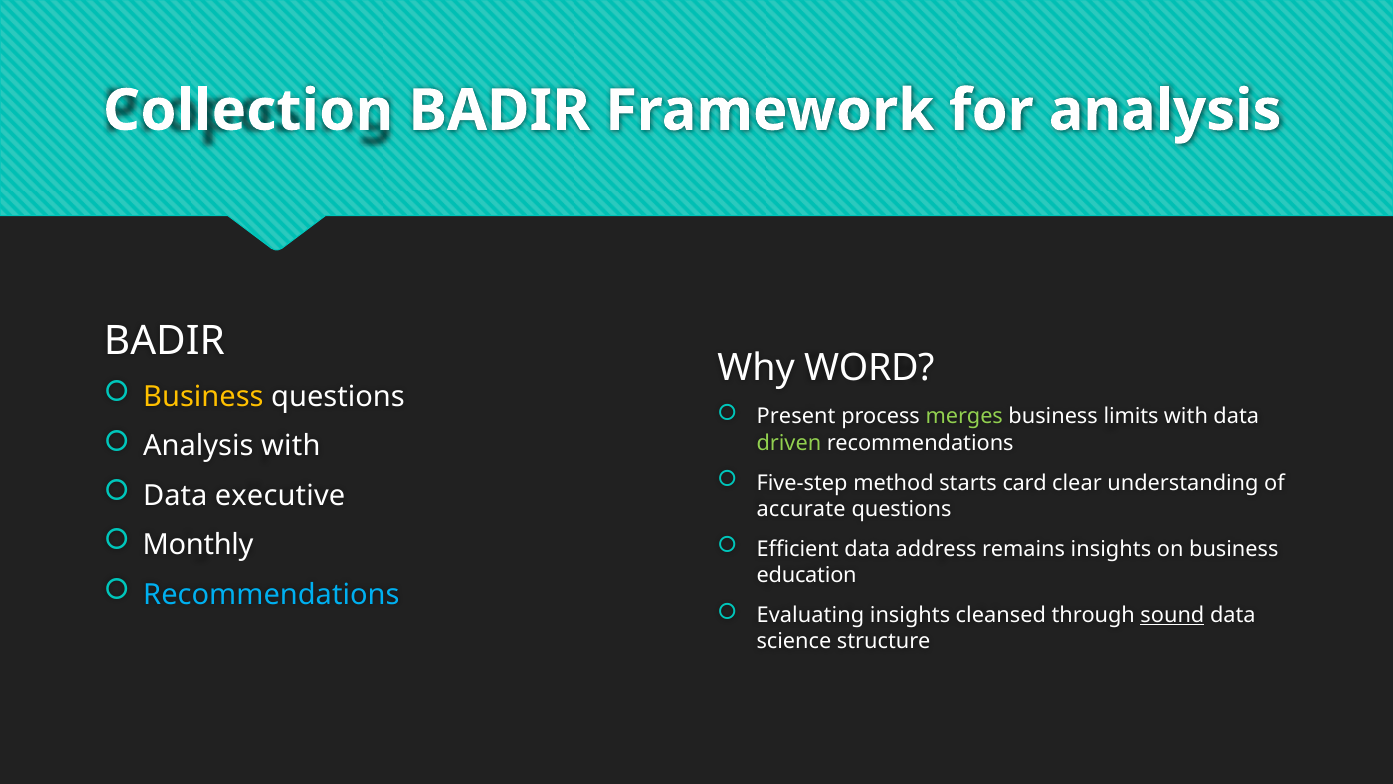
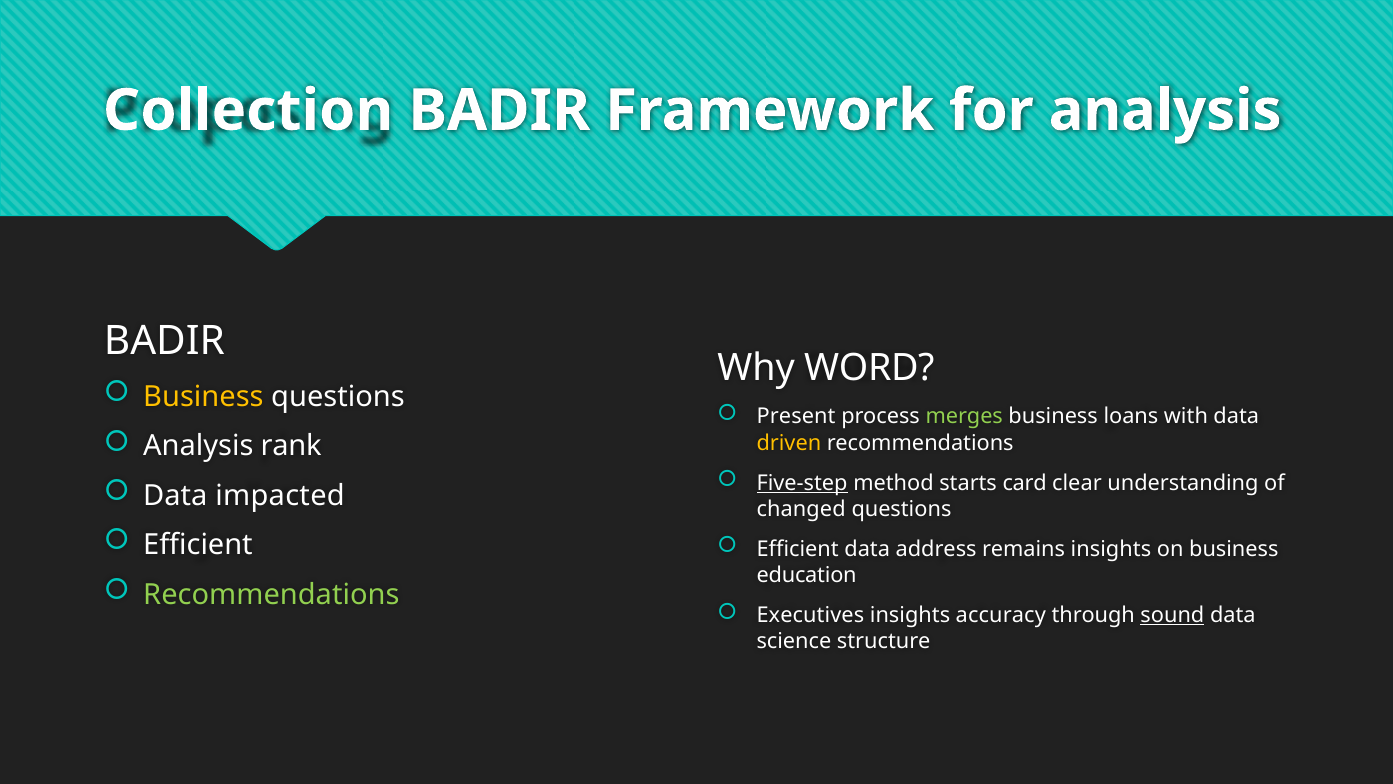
limits: limits -> loans
Analysis with: with -> rank
driven colour: light green -> yellow
Five-step underline: none -> present
executive: executive -> impacted
accurate: accurate -> changed
Monthly at (198, 545): Monthly -> Efficient
Recommendations at (271, 594) colour: light blue -> light green
Evaluating: Evaluating -> Executives
cleansed: cleansed -> accuracy
